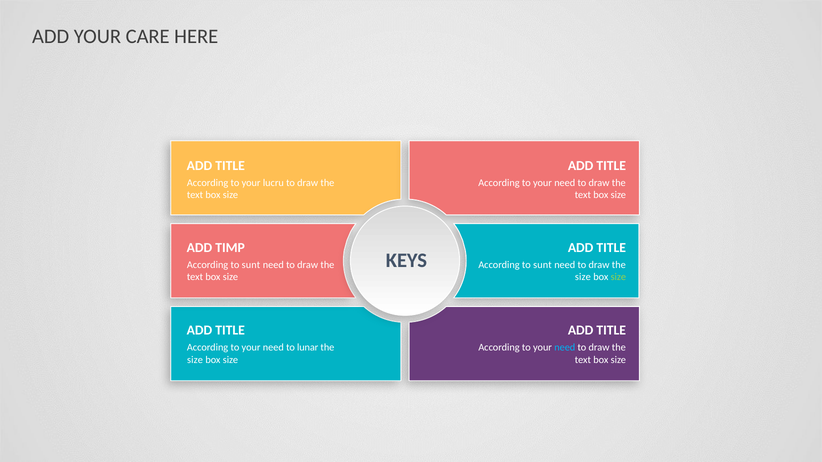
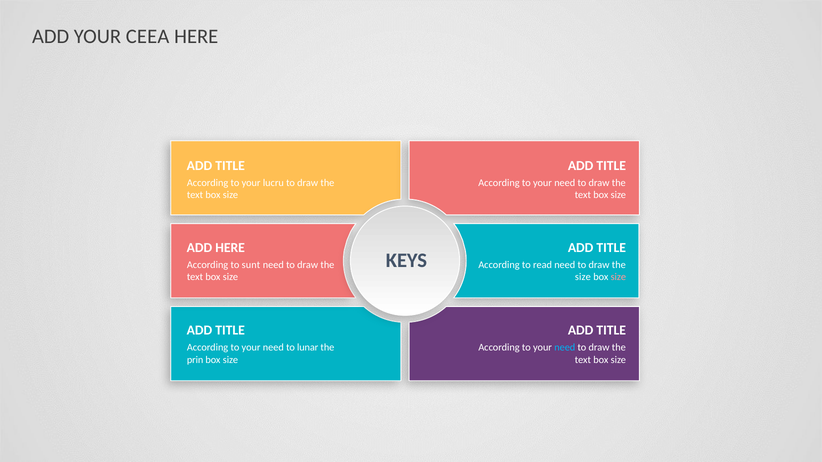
CARE: CARE -> CEEA
ADD TIMP: TIMP -> HERE
sunt at (542, 265): sunt -> read
size at (618, 277) colour: light green -> pink
size at (195, 360): size -> prin
